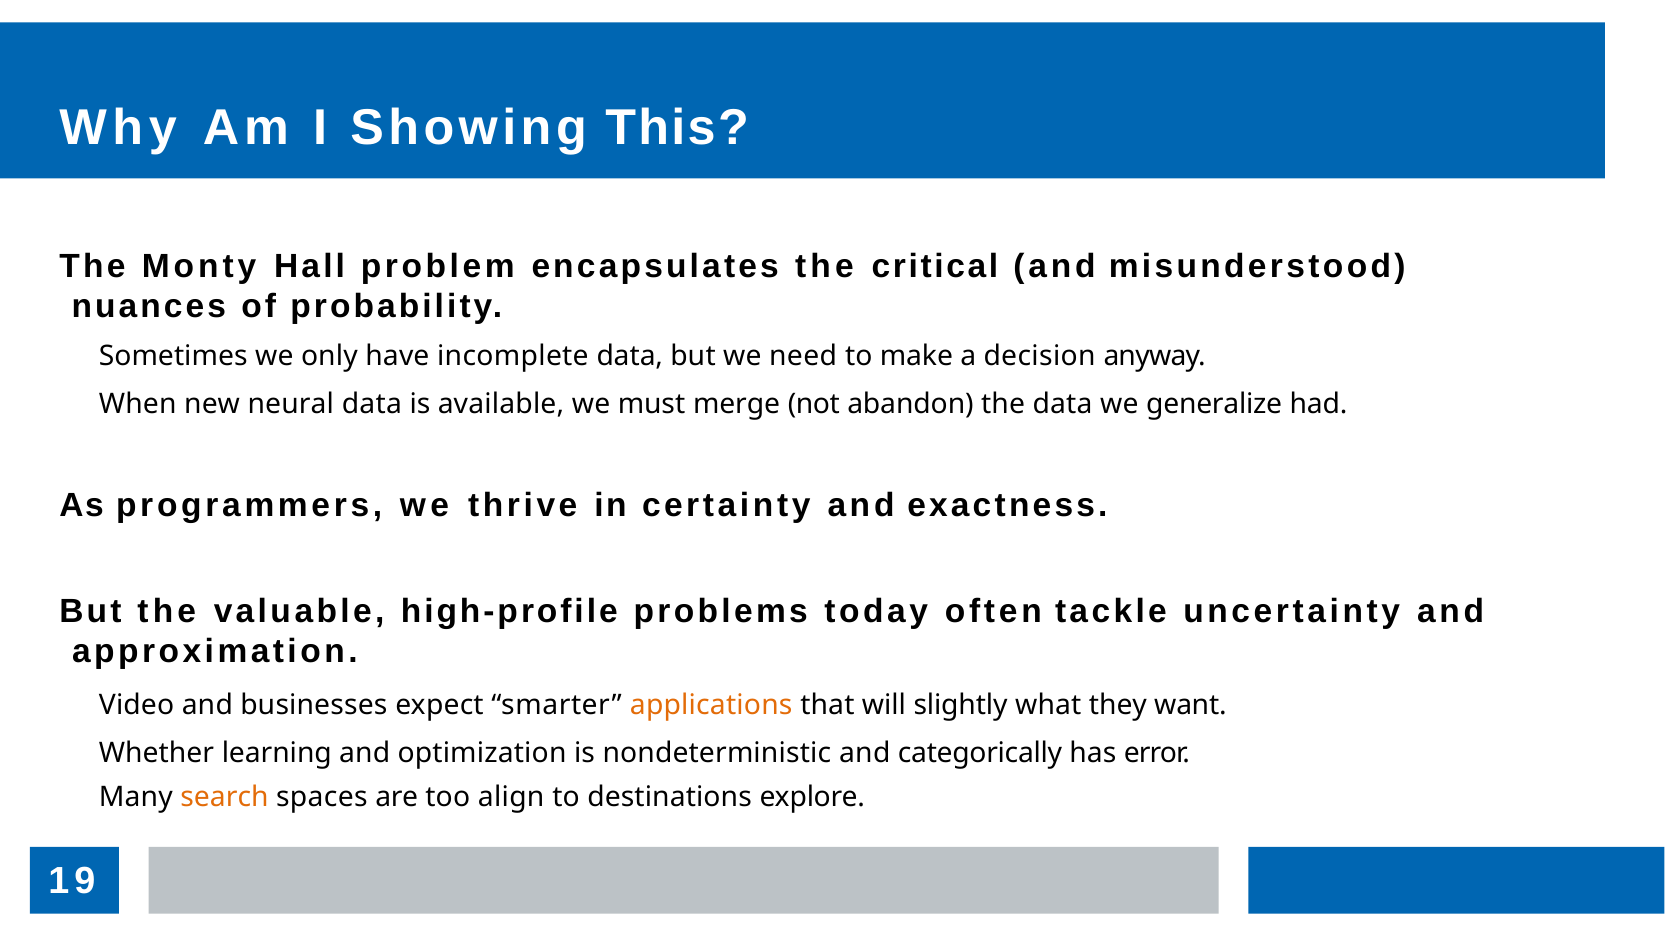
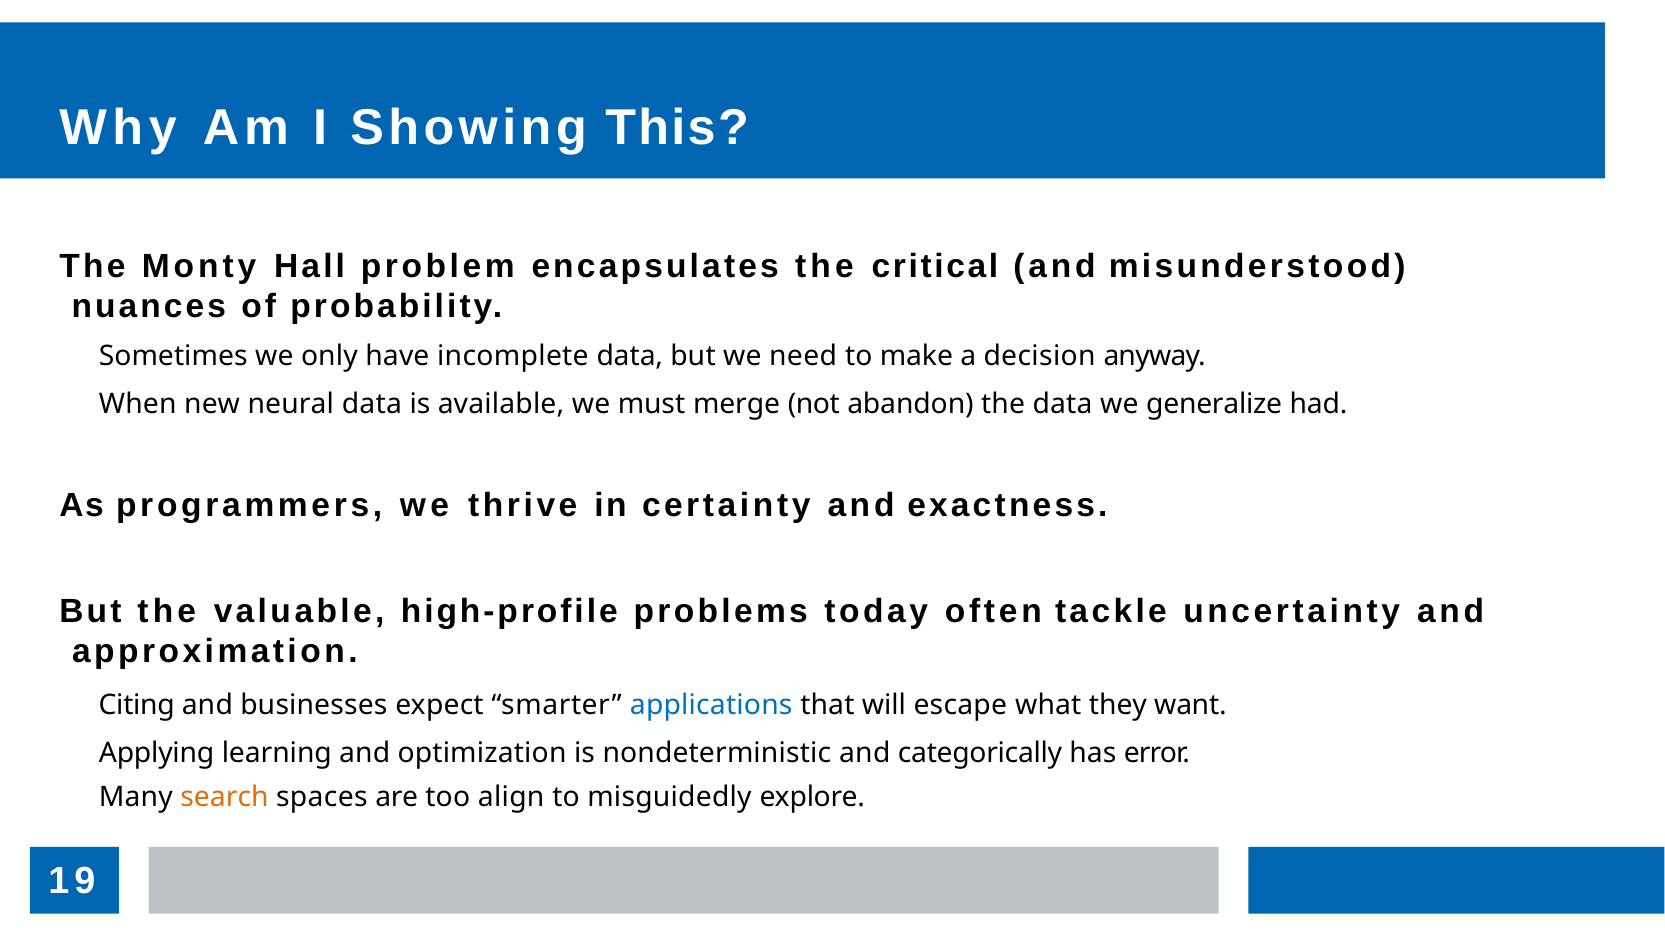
Video: Video -> Citing
applications colour: orange -> blue
slightly: slightly -> escape
Whether: Whether -> Applying
destinations: destinations -> misguidedly
